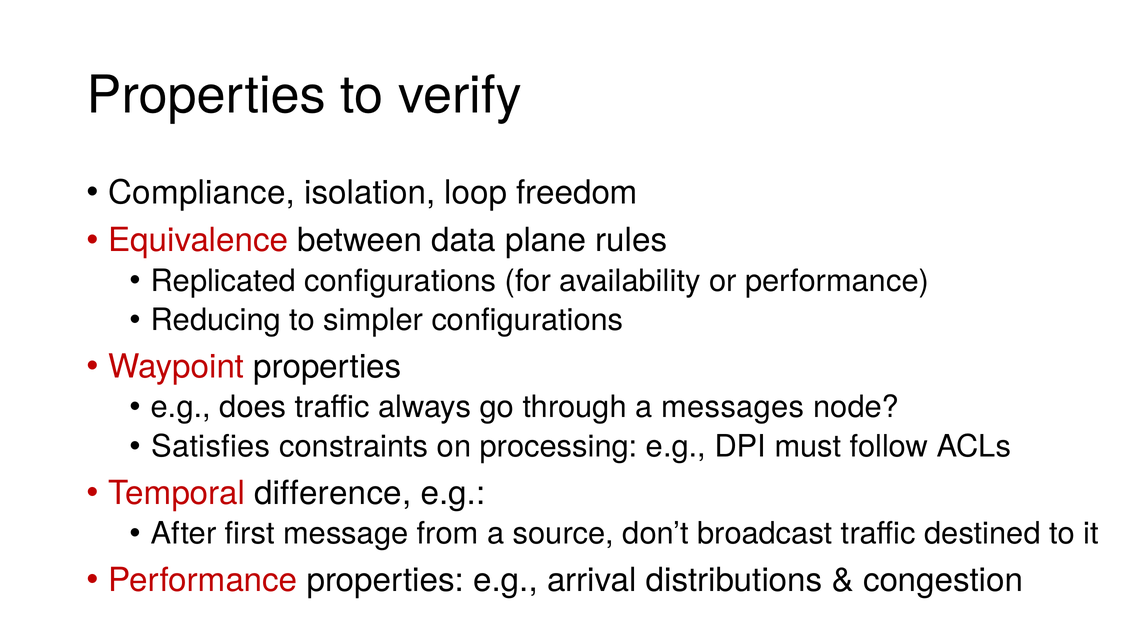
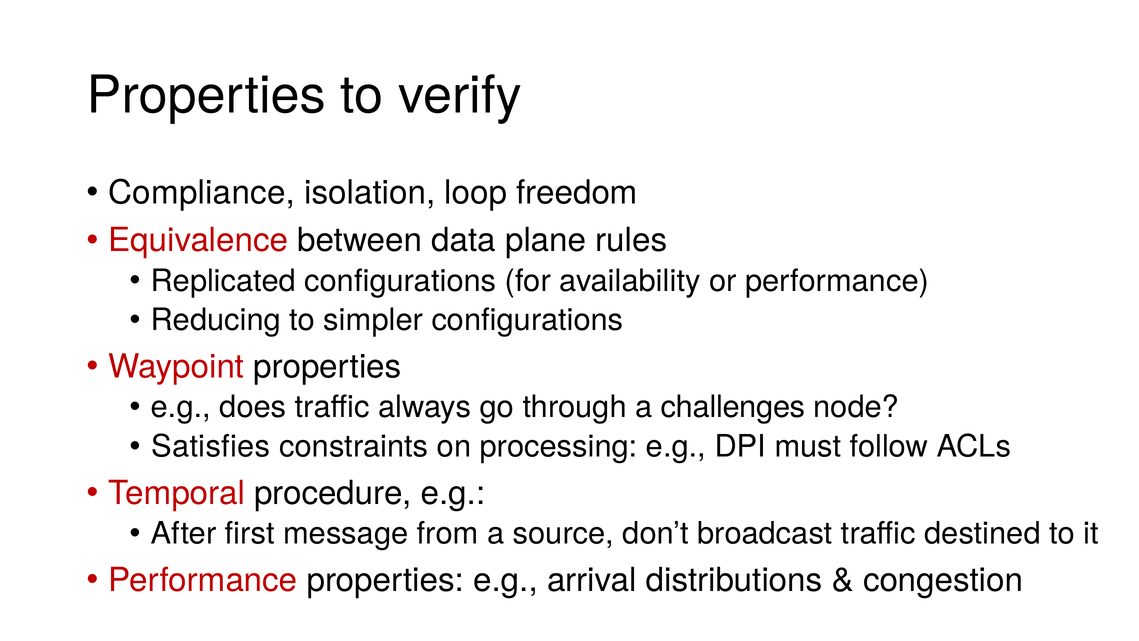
messages: messages -> challenges
difference: difference -> procedure
